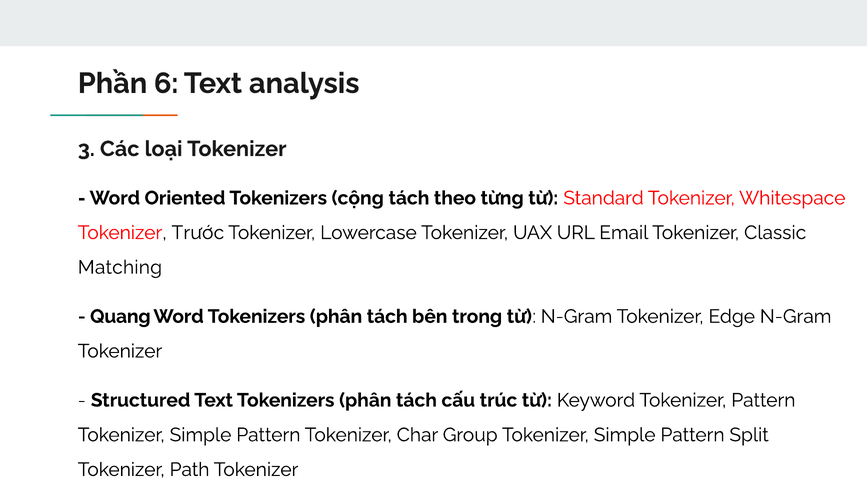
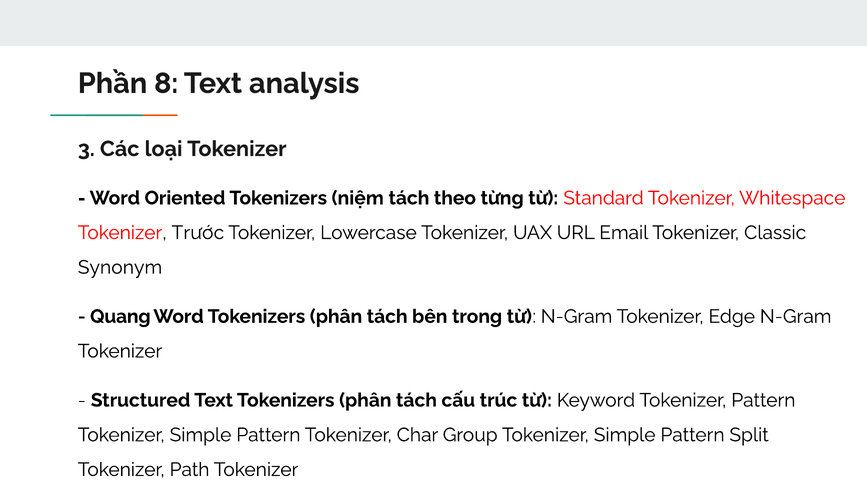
6: 6 -> 8
cộng: cộng -> niệm
Matching: Matching -> Synonym
